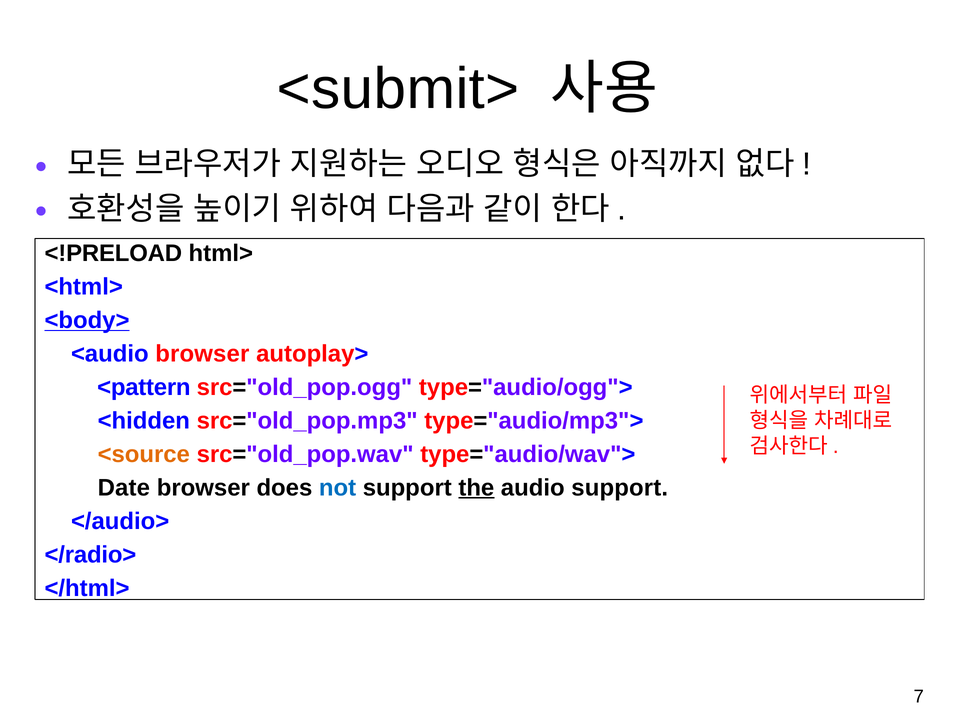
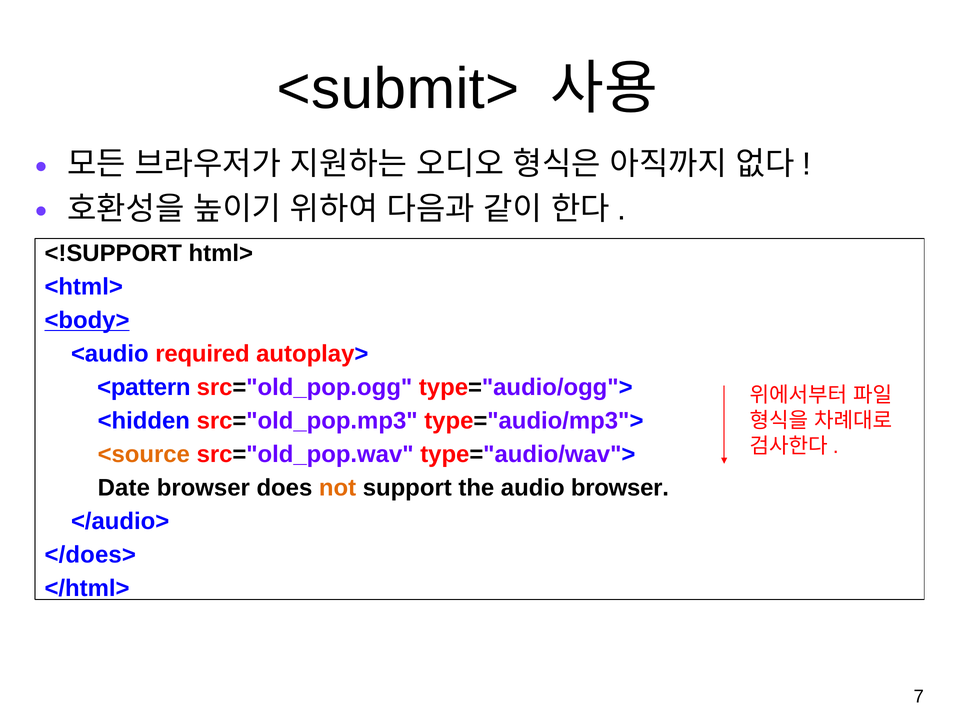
<!PRELOAD: <!PRELOAD -> <!SUPPORT
<audio browser: browser -> required
not colour: blue -> orange
the underline: present -> none
audio support: support -> browser
</radio>: </radio> -> </does>
